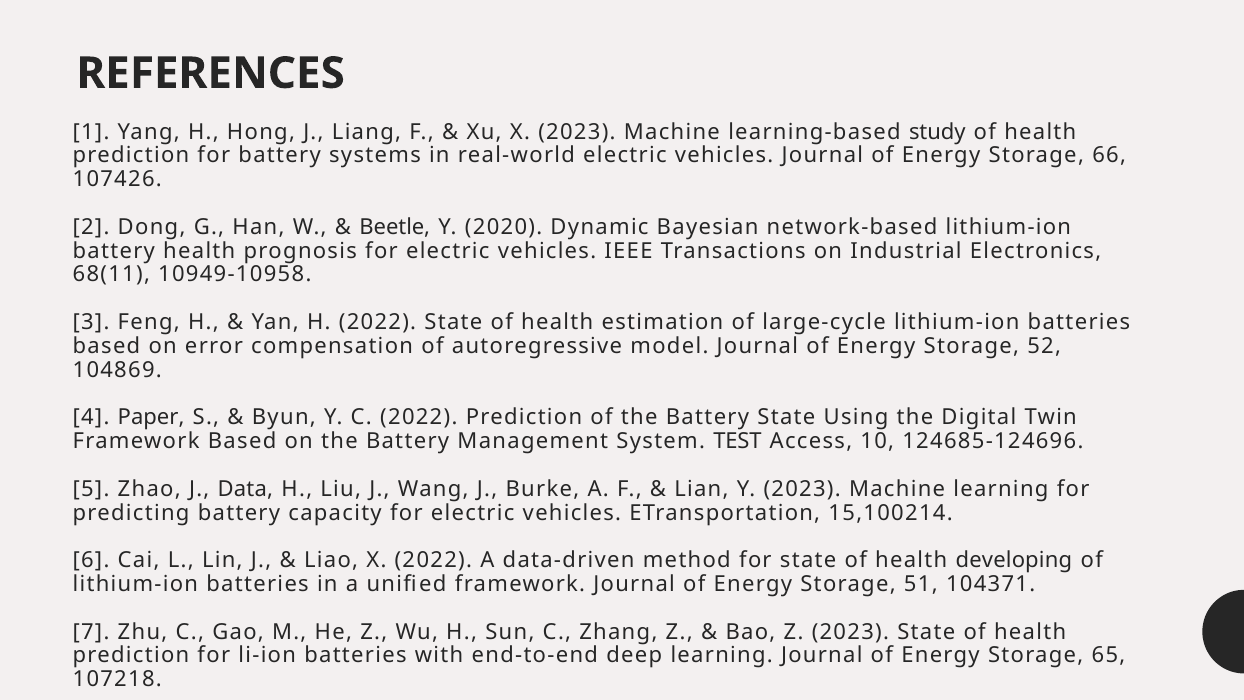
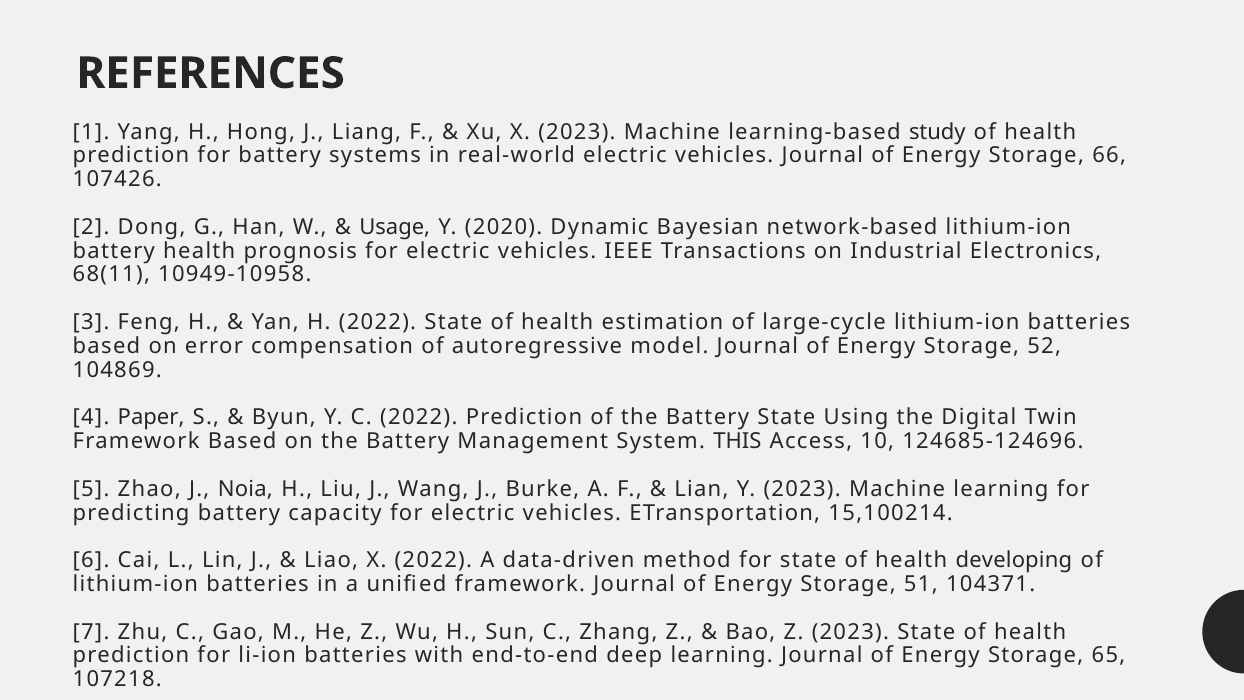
Beetle: Beetle -> Usage
TEST: TEST -> THIS
Data: Data -> Noia
